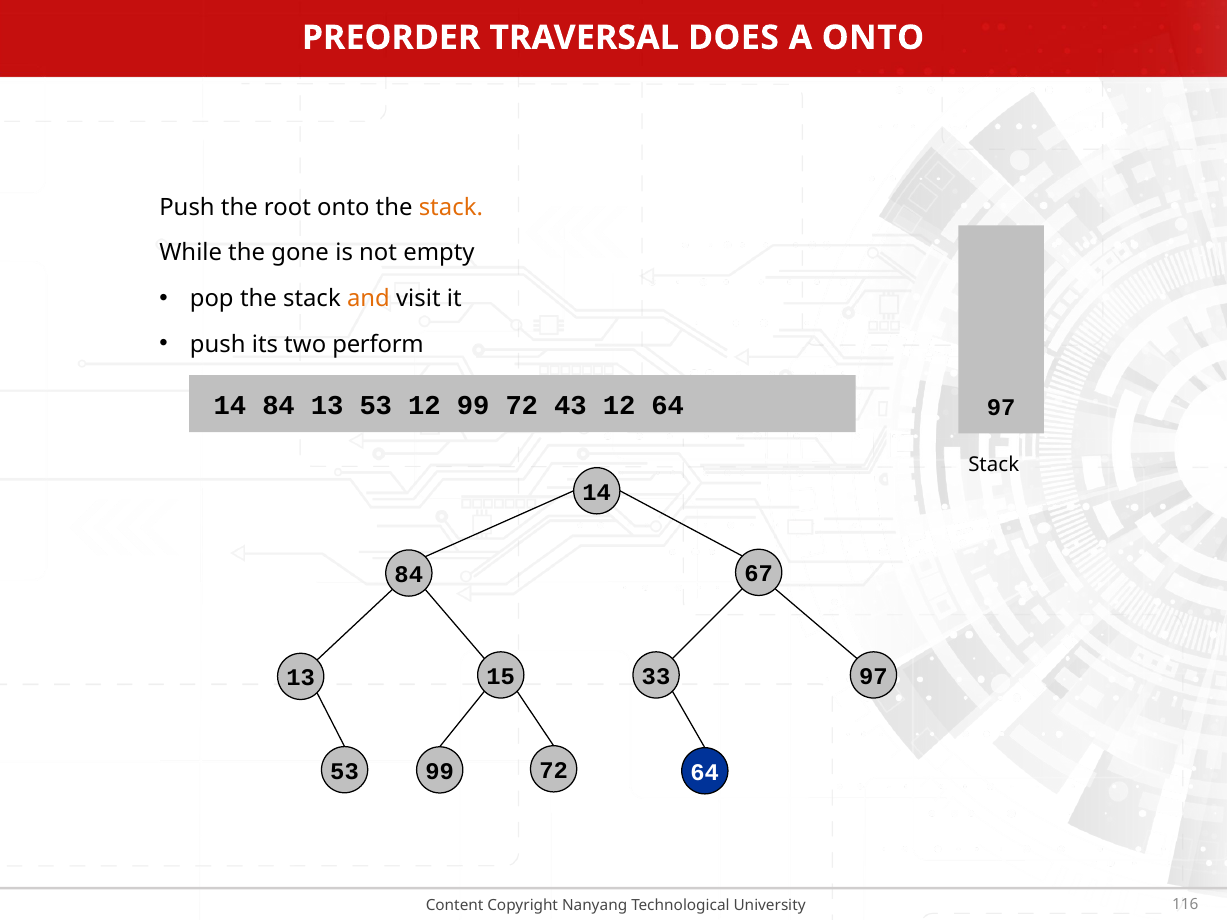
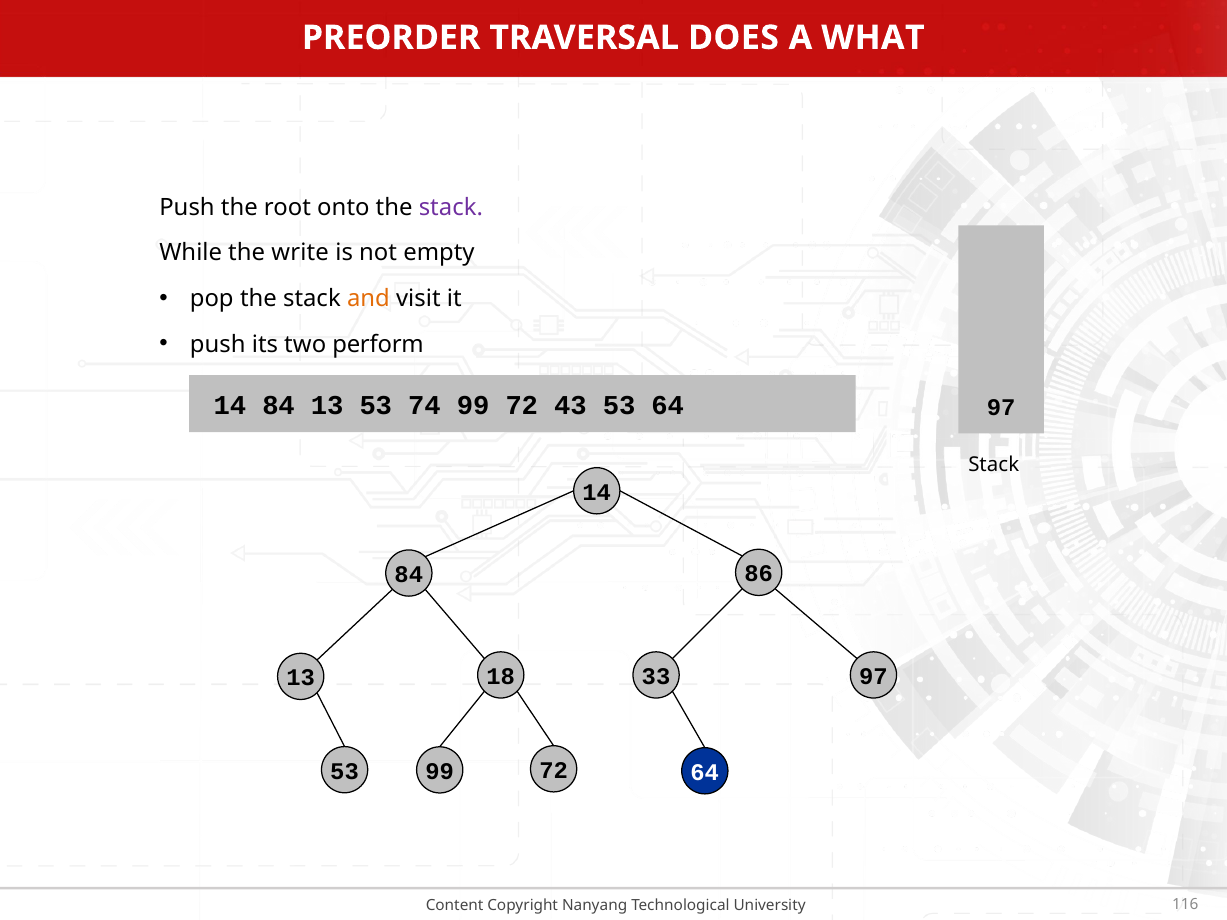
A ONTO: ONTO -> WHAT
stack at (451, 207) colour: orange -> purple
gone: gone -> write
53 12: 12 -> 74
43 12: 12 -> 53
67: 67 -> 86
15: 15 -> 18
